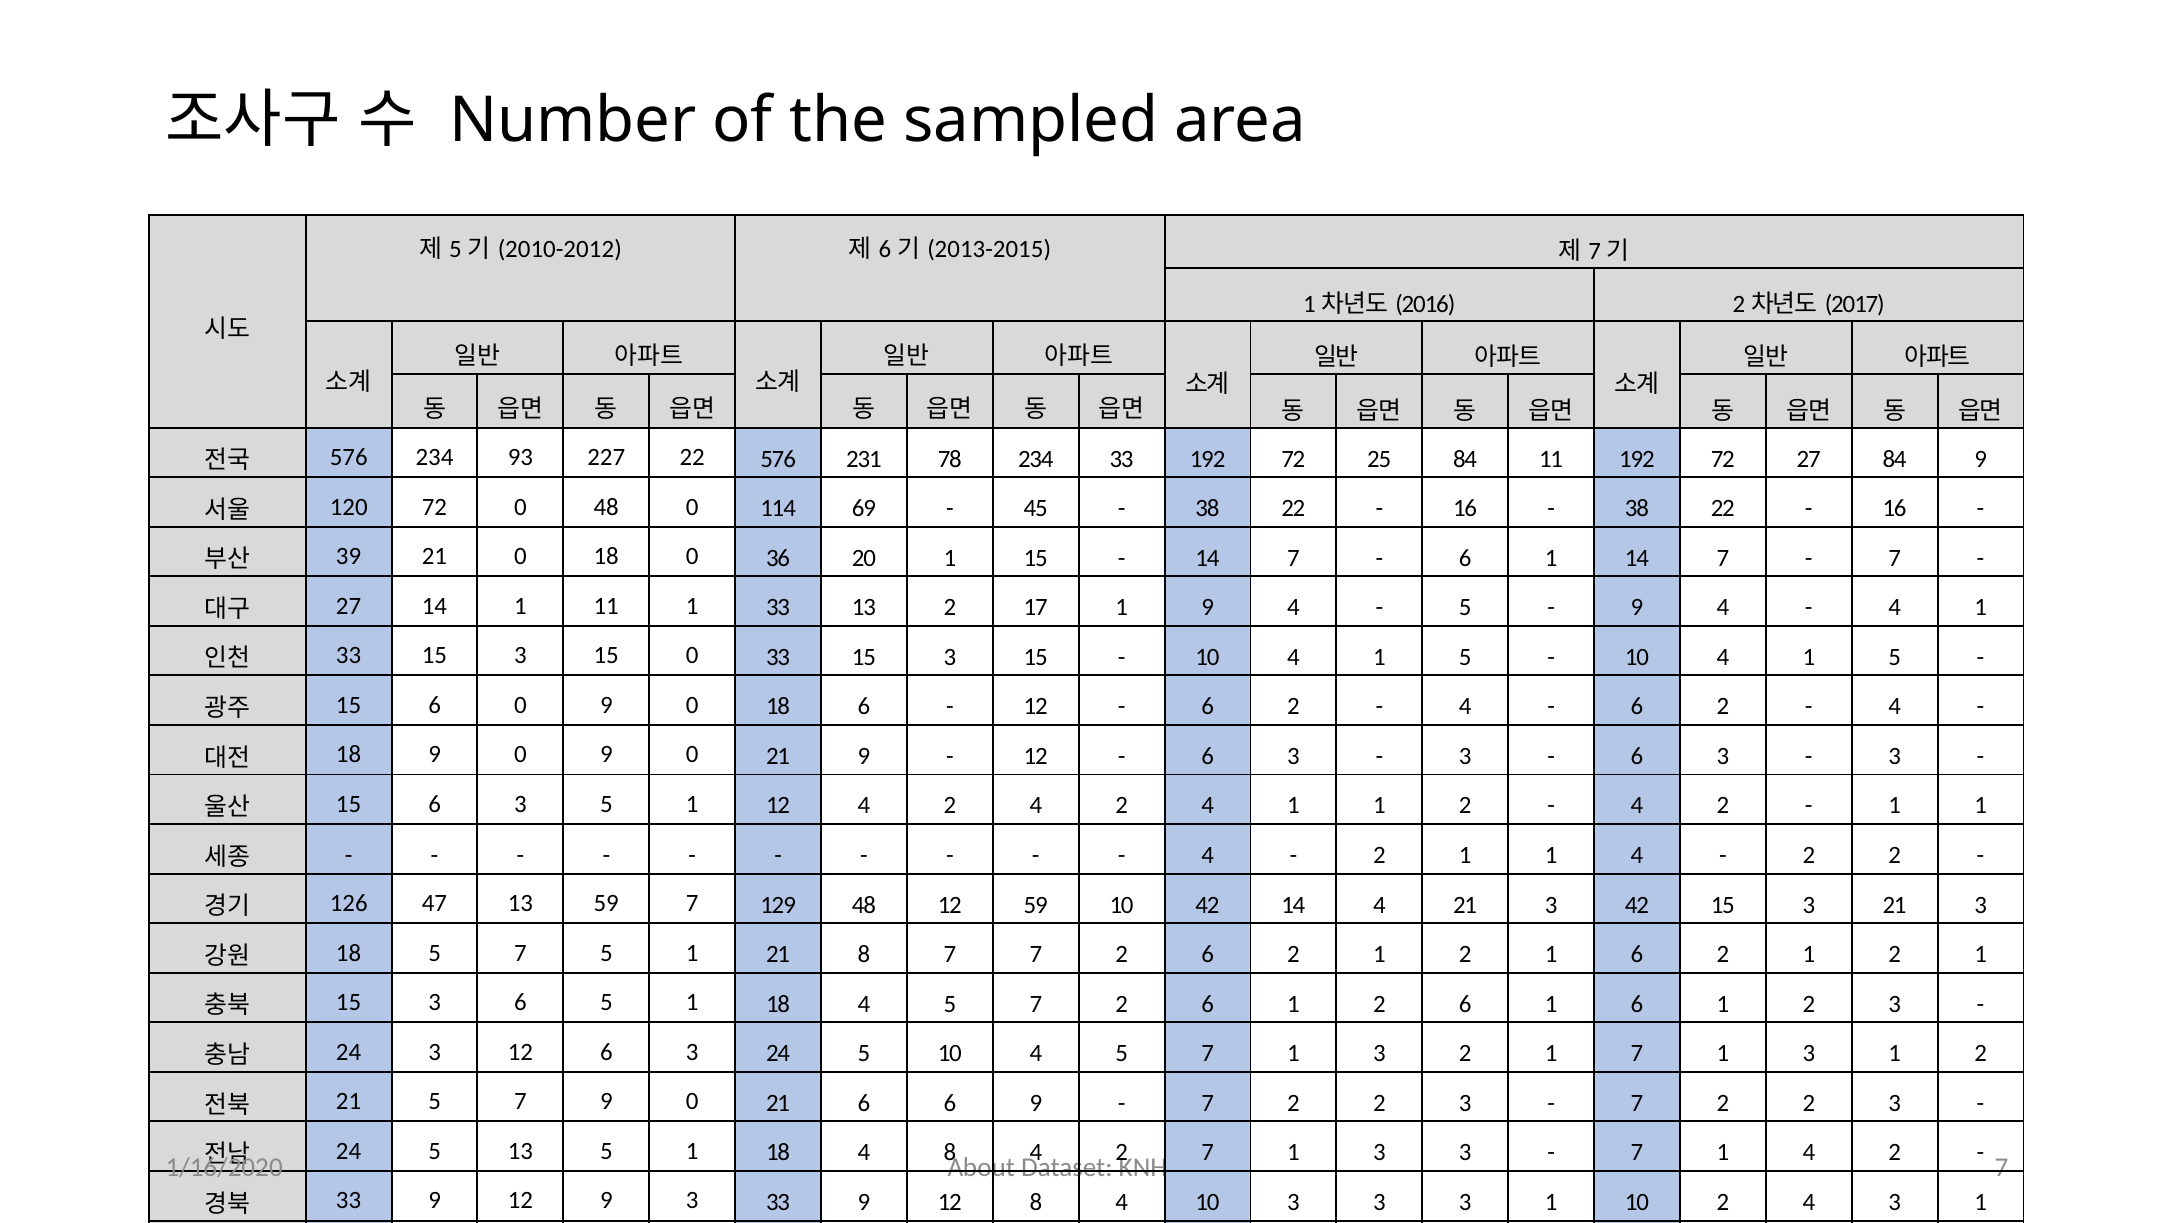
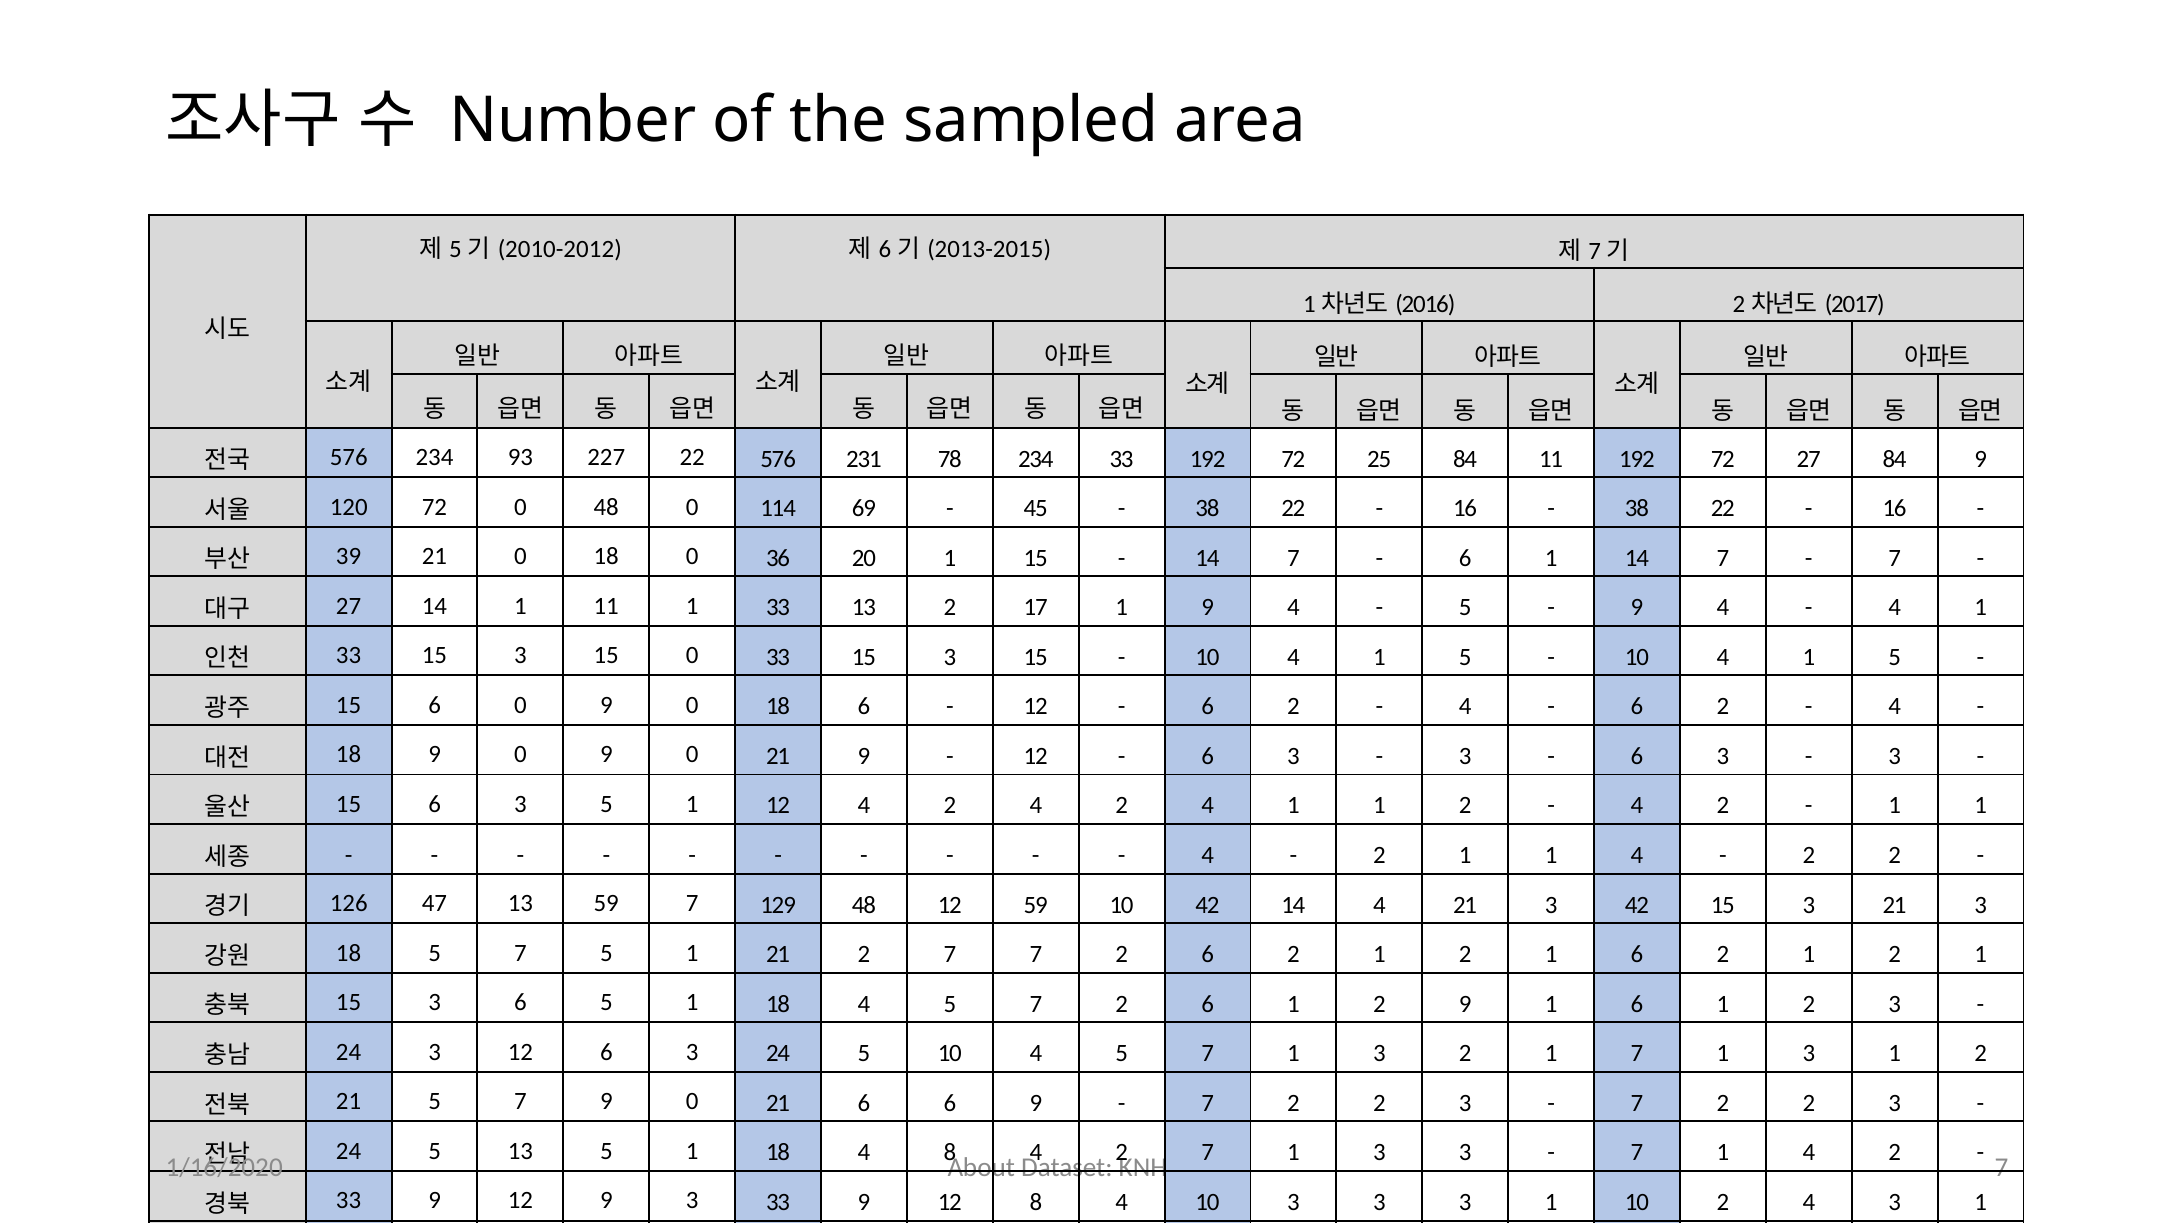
21 8: 8 -> 2
1 2 6: 6 -> 9
